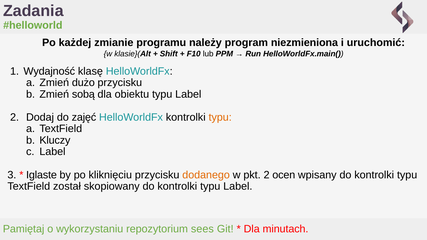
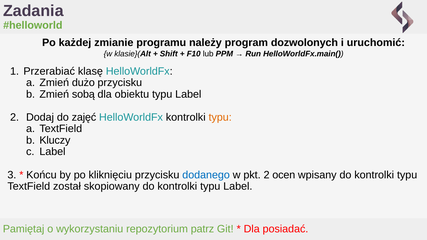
niezmieniona: niezmieniona -> dozwolonych
Wydajność: Wydajność -> Przerabiać
Iglaste: Iglaste -> Końcu
dodanego colour: orange -> blue
sees: sees -> patrz
minutach: minutach -> posiadać
